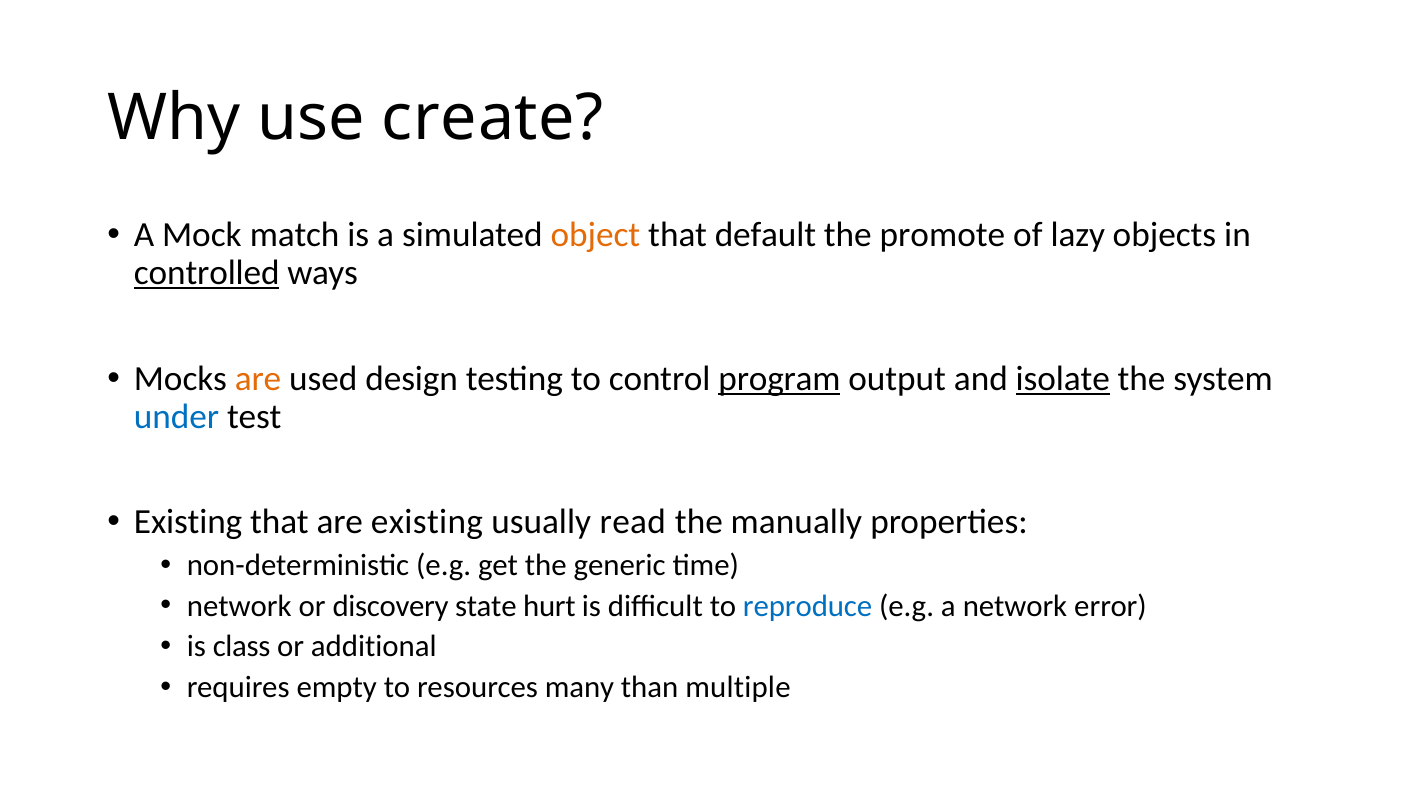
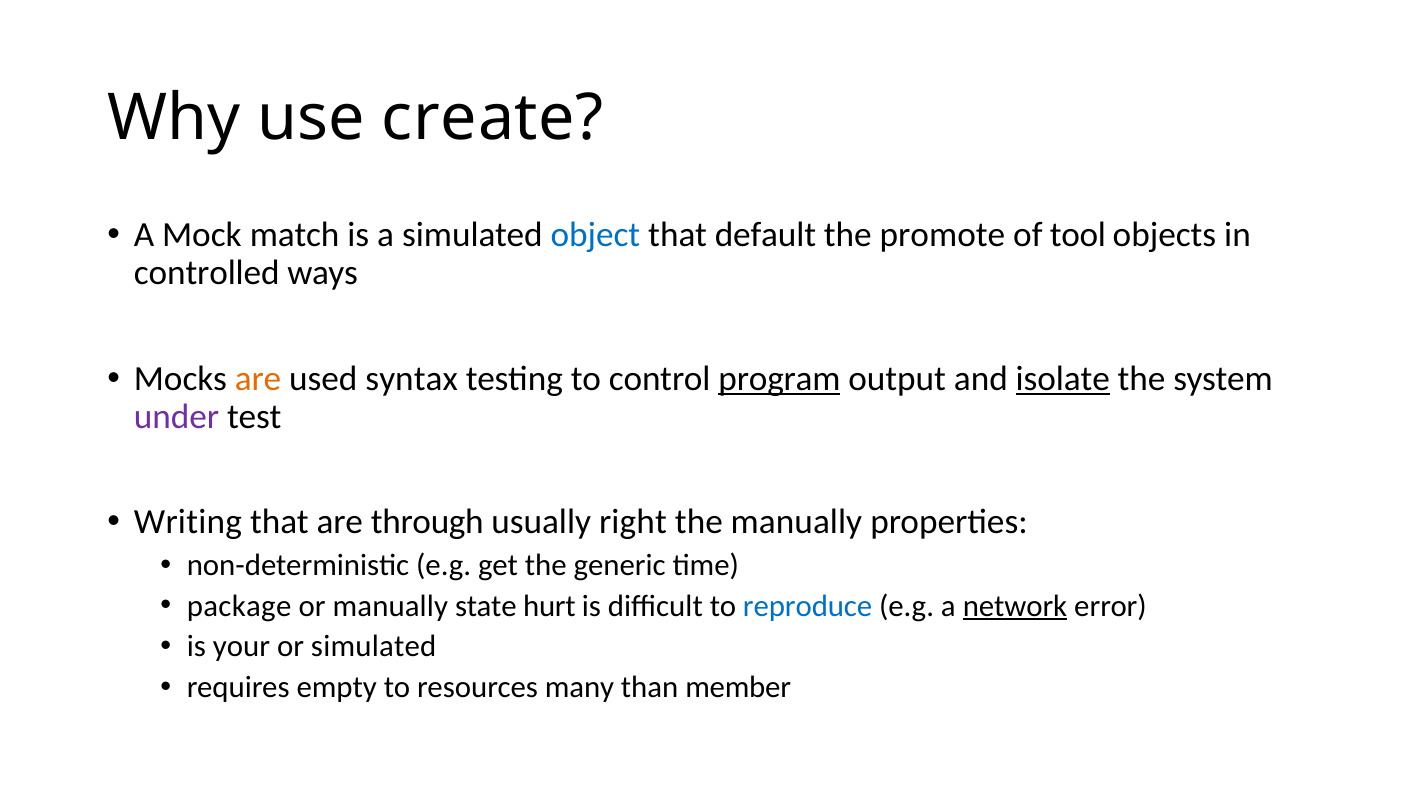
object colour: orange -> blue
lazy: lazy -> tool
controlled underline: present -> none
design: design -> syntax
under colour: blue -> purple
Existing at (188, 522): Existing -> Writing
are existing: existing -> through
read: read -> right
network at (239, 606): network -> package
or discovery: discovery -> manually
network at (1015, 606) underline: none -> present
class: class -> your
or additional: additional -> simulated
multiple: multiple -> member
